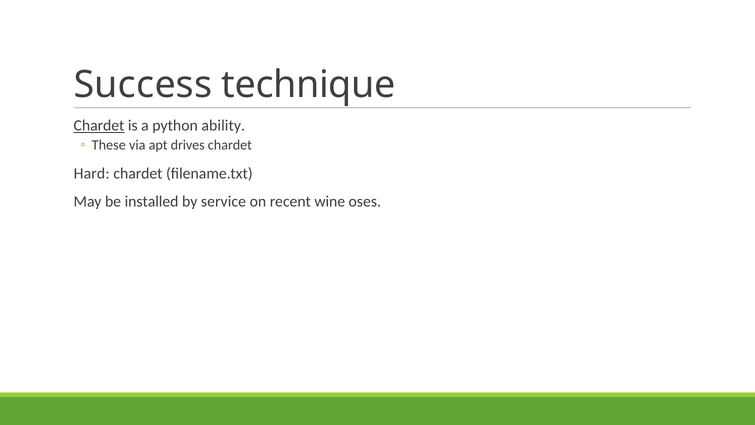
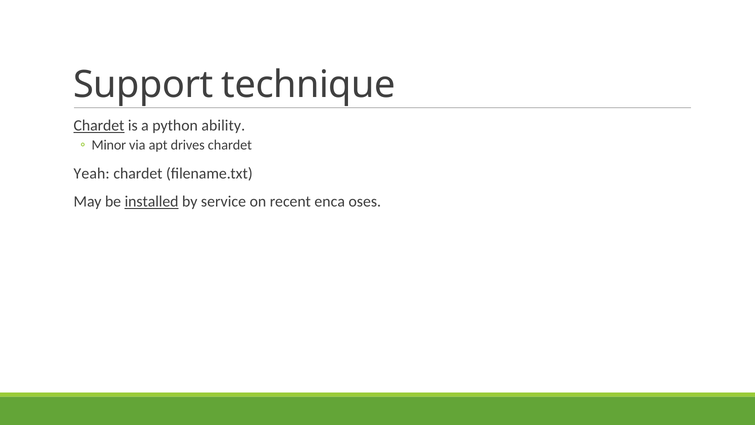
Success: Success -> Support
These: These -> Minor
Hard: Hard -> Yeah
installed underline: none -> present
wine: wine -> enca
